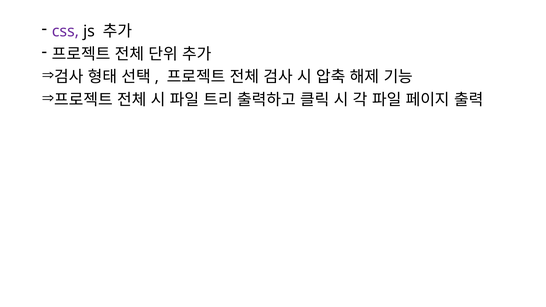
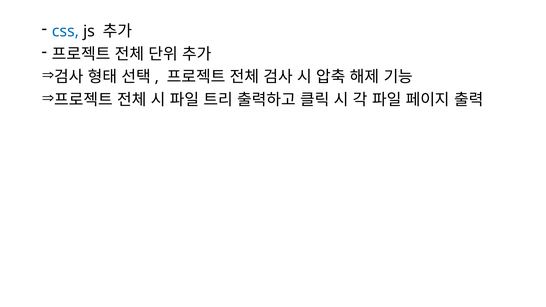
css colour: purple -> blue
